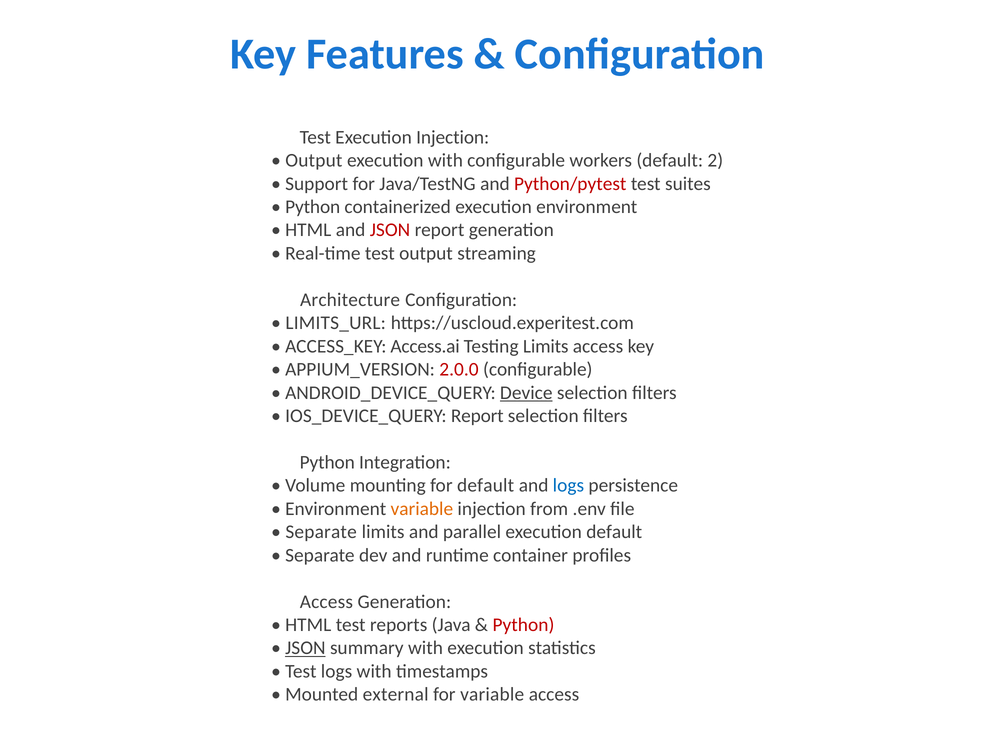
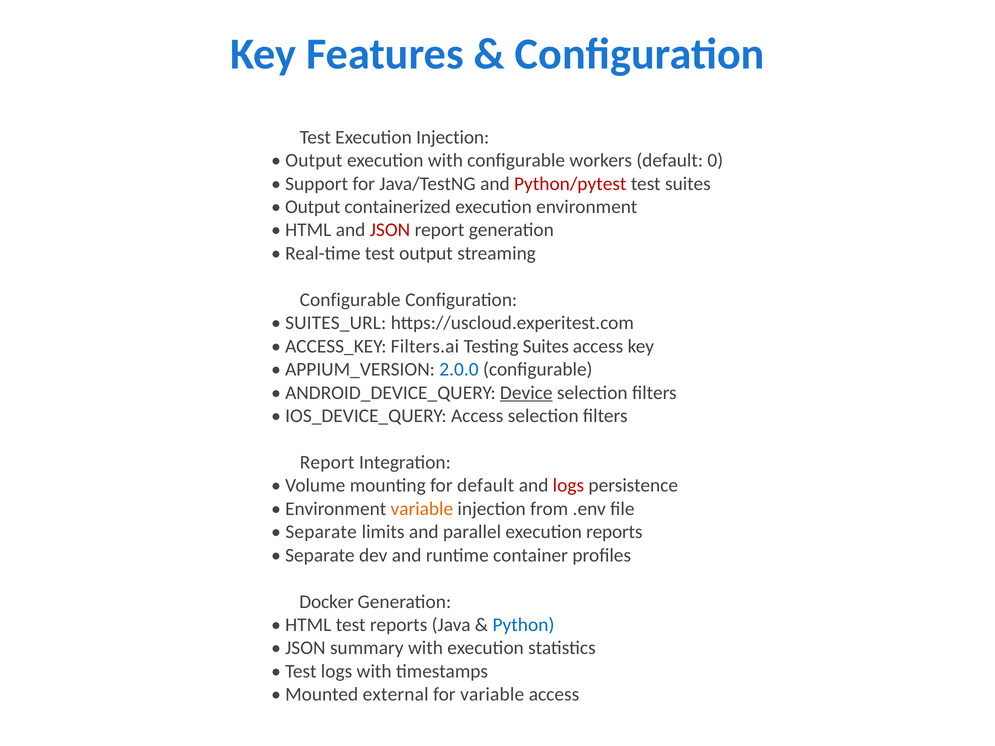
2: 2 -> 0
Python at (313, 207): Python -> Output
Architecture at (350, 300): Architecture -> Configurable
LIMITS_URL: LIMITS_URL -> SUITES_URL
Access.ai: Access.ai -> Filters.ai
Testing Limits: Limits -> Suites
2.0.0 colour: red -> blue
IOS_DEVICE_QUERY Report: Report -> Access
Python at (327, 462): Python -> Report
logs at (568, 486) colour: blue -> red
execution default: default -> reports
Access at (326, 602): Access -> Docker
Python at (523, 625) colour: red -> blue
JSON at (305, 648) underline: present -> none
